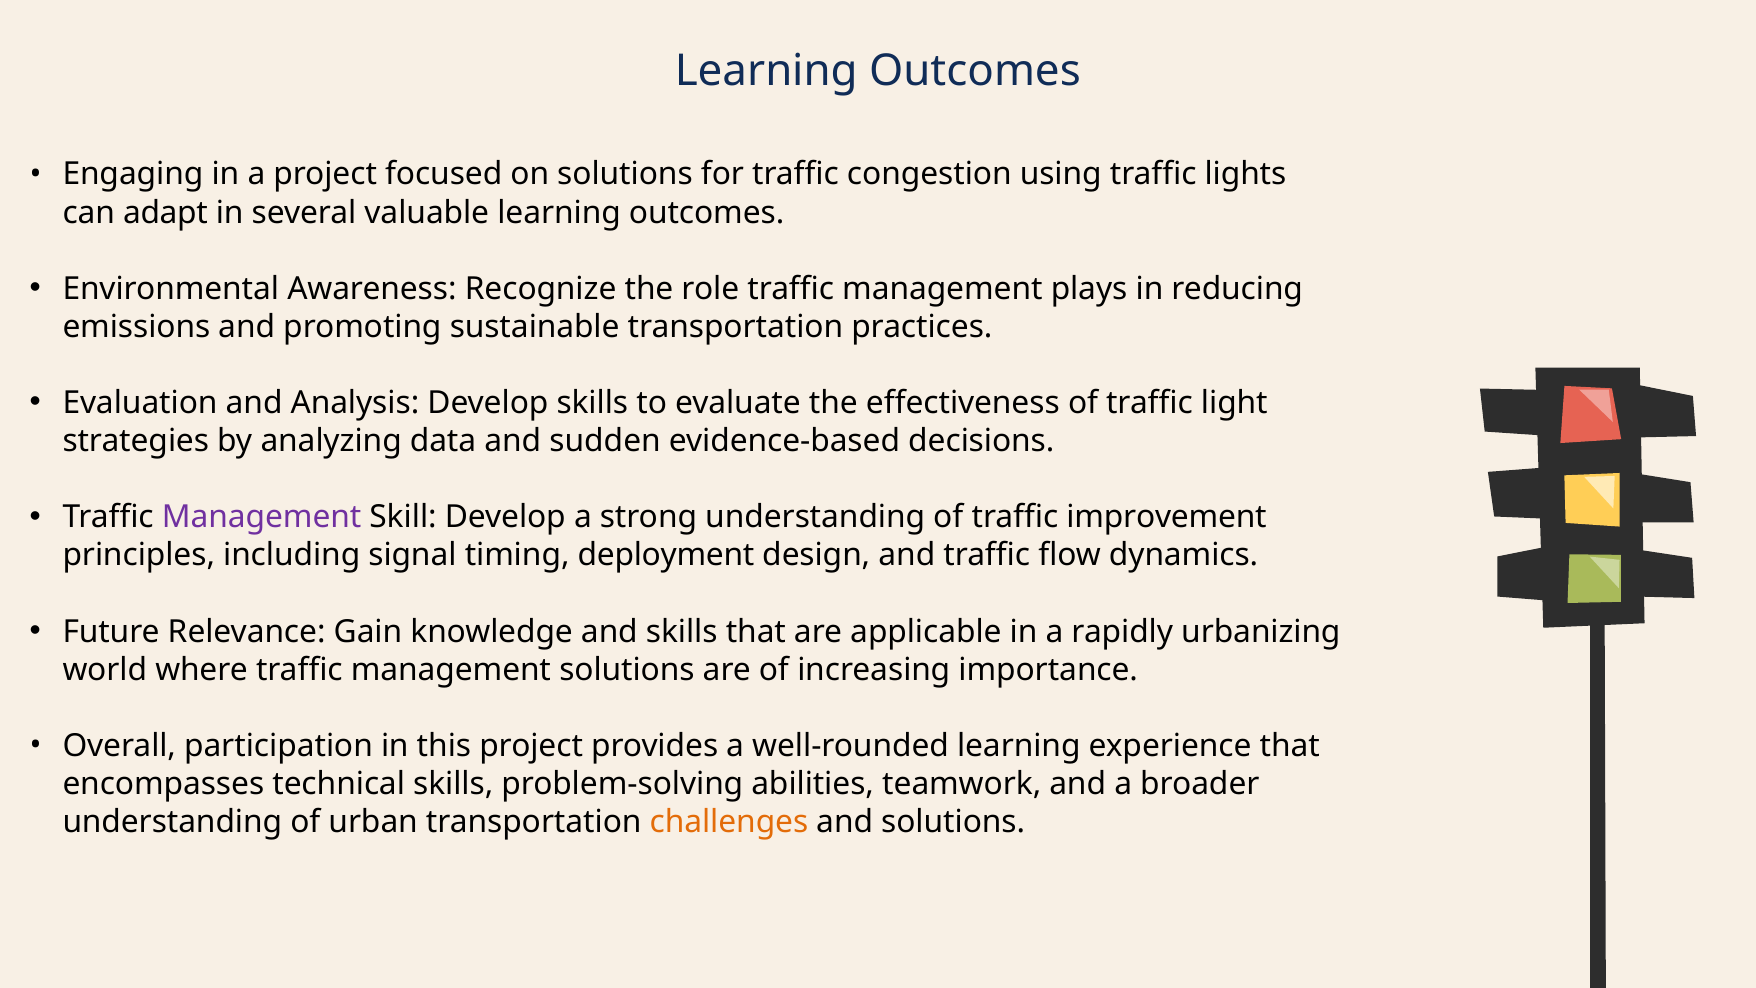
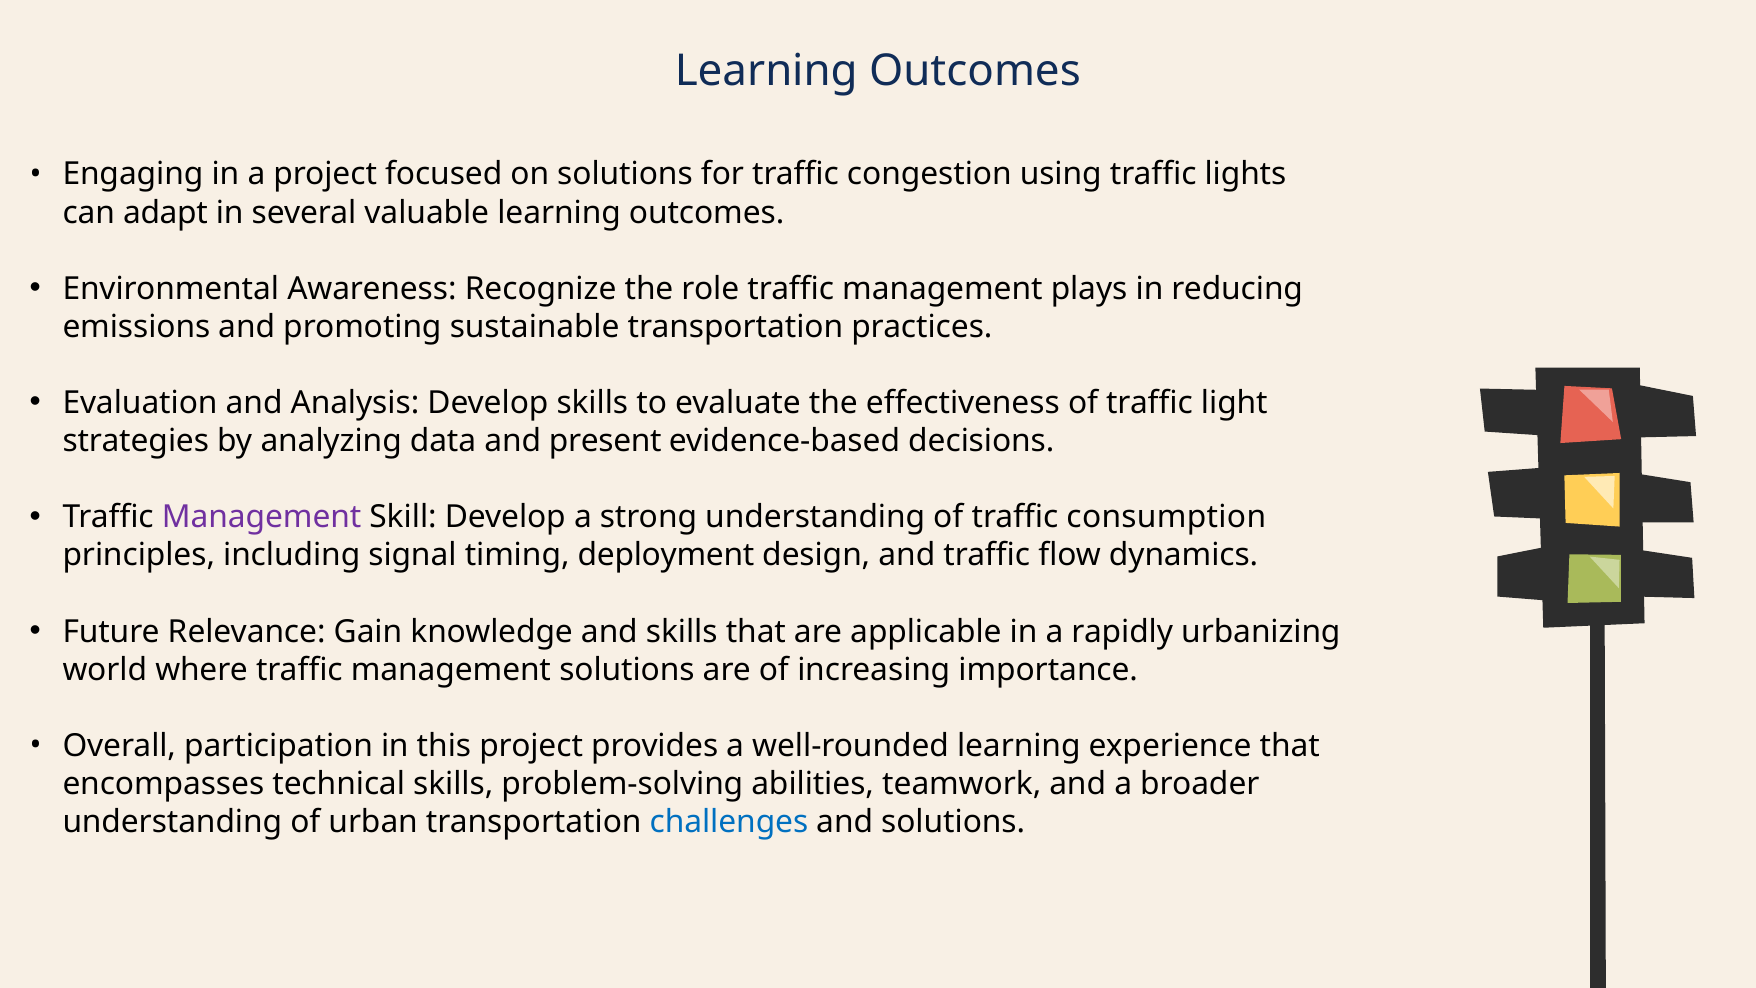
sudden: sudden -> present
improvement: improvement -> consumption
challenges colour: orange -> blue
